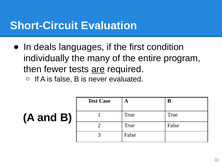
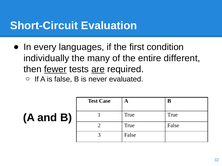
deals: deals -> every
program: program -> different
fewer underline: none -> present
